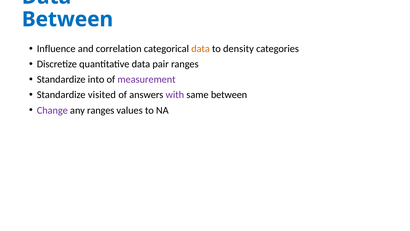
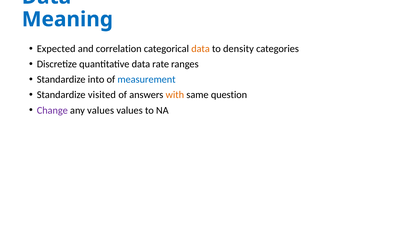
Between at (67, 19): Between -> Meaning
Influence: Influence -> Expected
pair: pair -> rate
measurement colour: purple -> blue
with colour: purple -> orange
same between: between -> question
any ranges: ranges -> values
